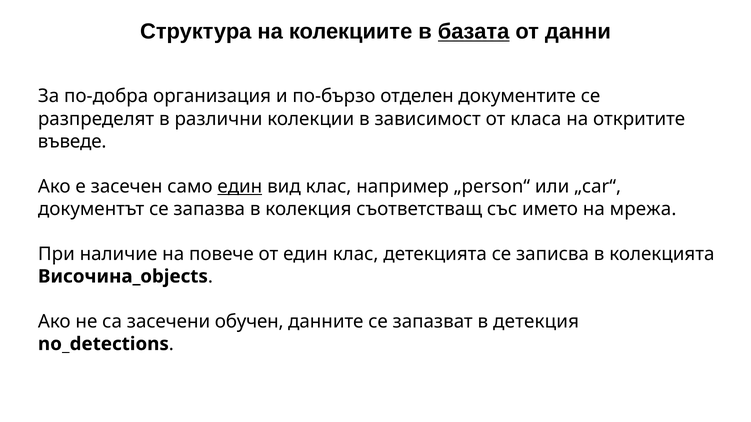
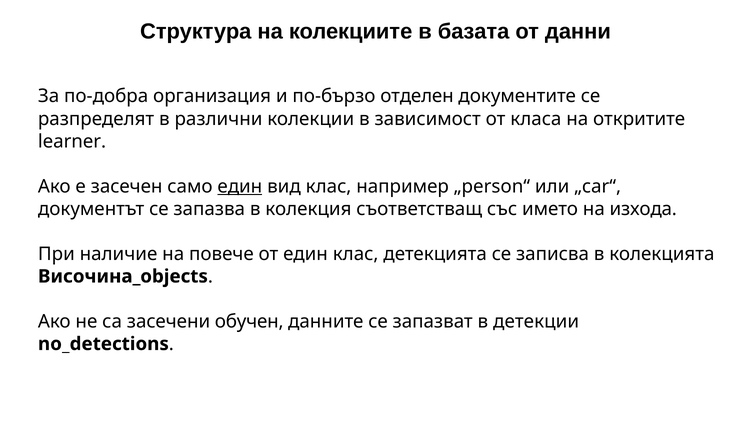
базата underline: present -> none
въведе: въведе -> learner
мрежа: мрежа -> изхода
детекция: детекция -> детекции
